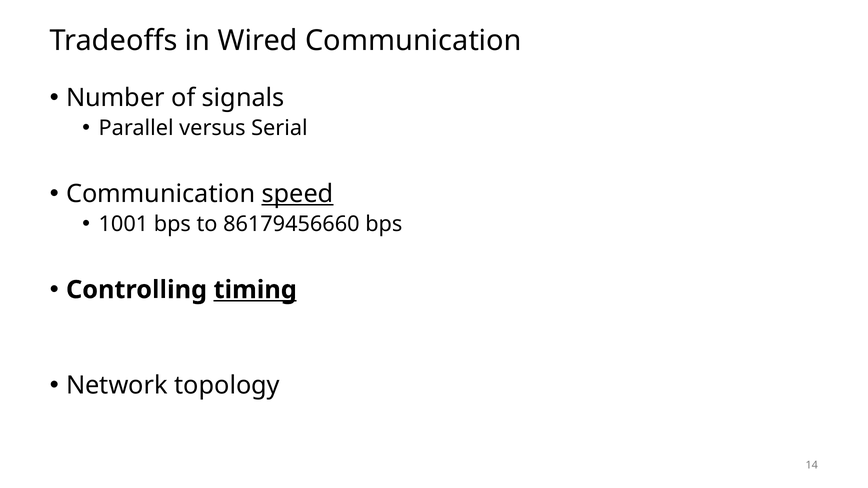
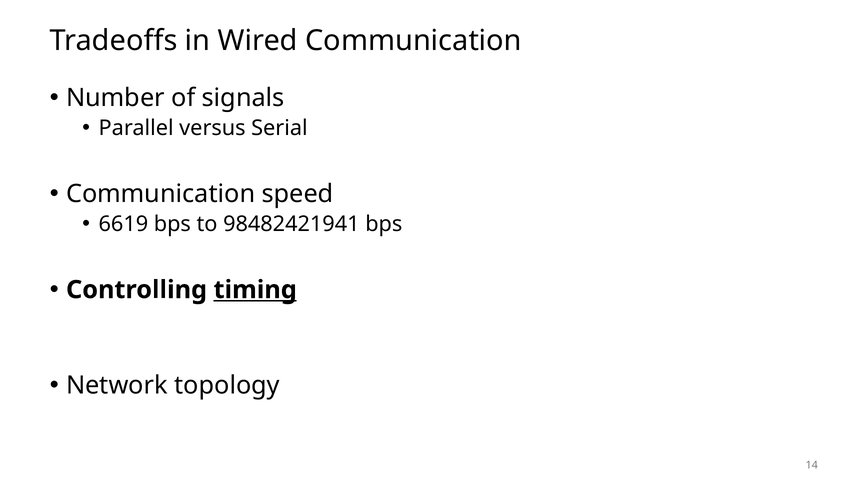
speed underline: present -> none
1001: 1001 -> 6619
86179456660: 86179456660 -> 98482421941
